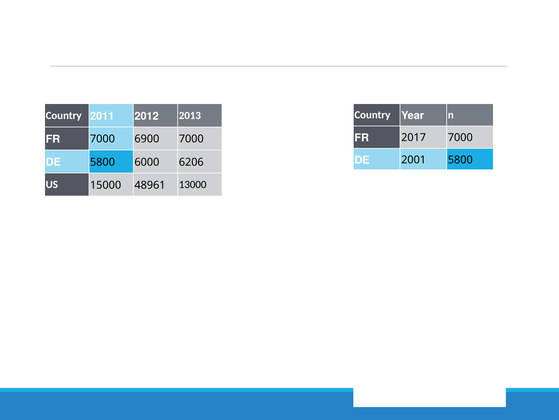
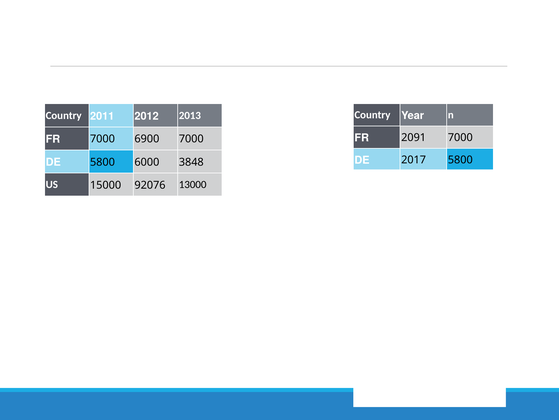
2017: 2017 -> 2091
2001: 2001 -> 2017
6206: 6206 -> 3848
48961: 48961 -> 92076
